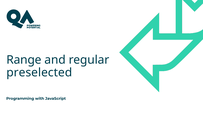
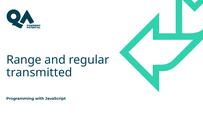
preselected: preselected -> transmitted
